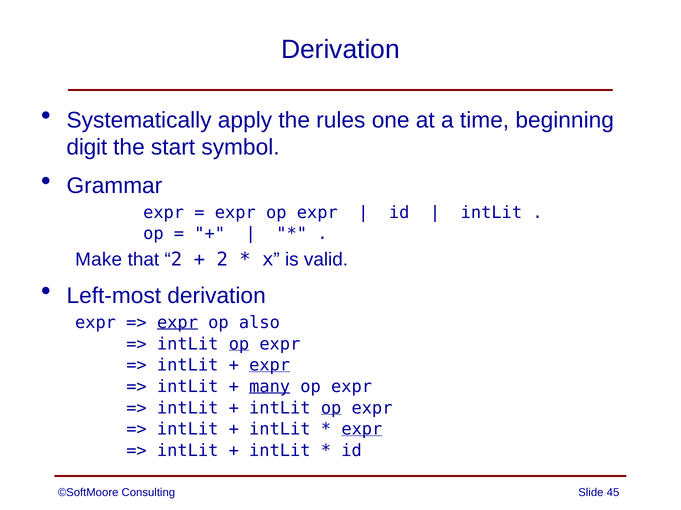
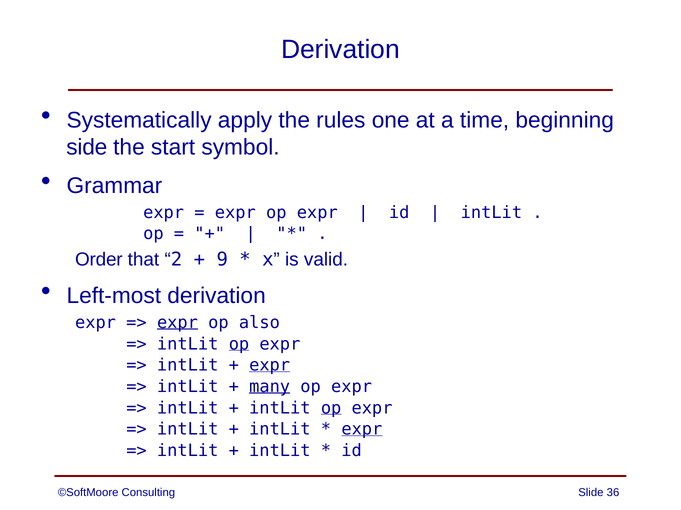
digit: digit -> side
Make: Make -> Order
2 at (222, 260): 2 -> 9
45: 45 -> 36
